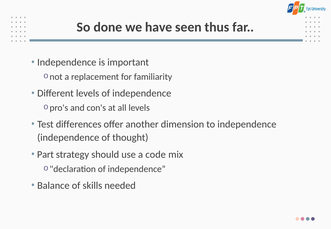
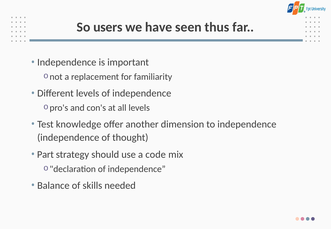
done: done -> users
differences: differences -> knowledge
